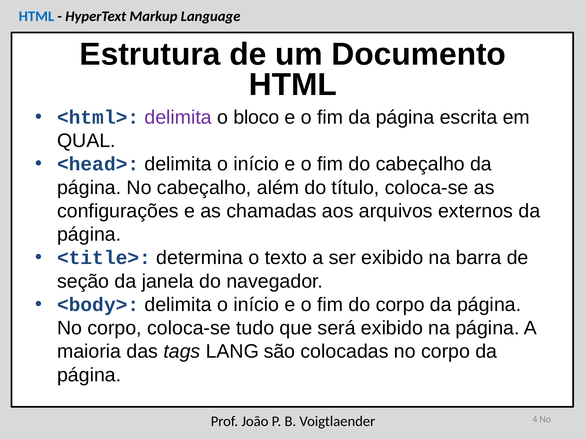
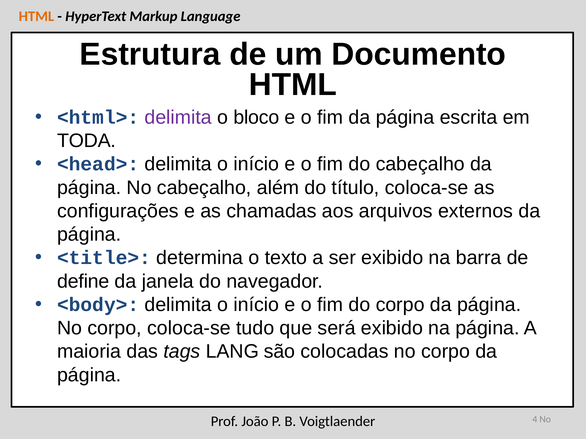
HTML at (36, 16) colour: blue -> orange
QUAL: QUAL -> TODA
seção: seção -> define
